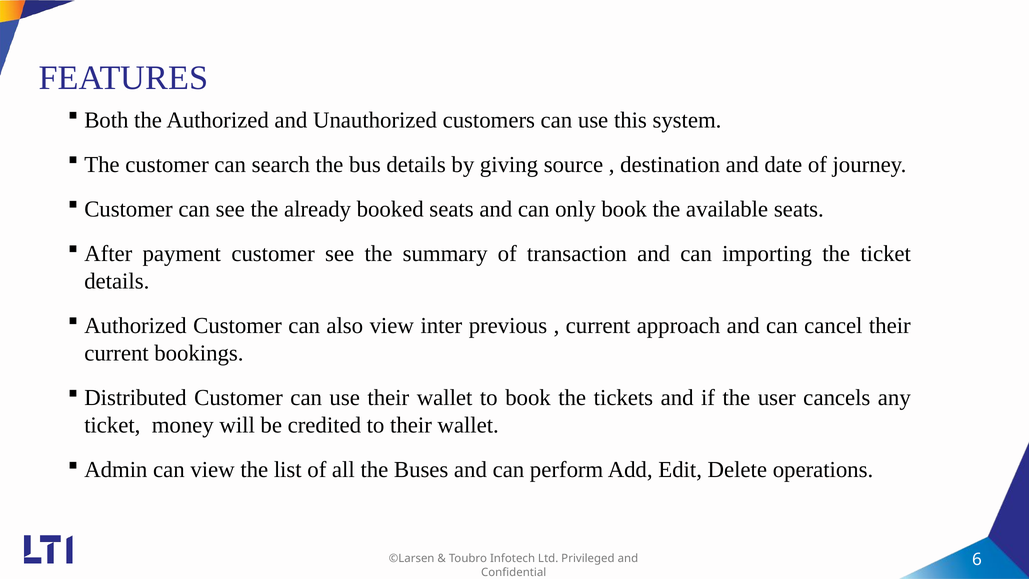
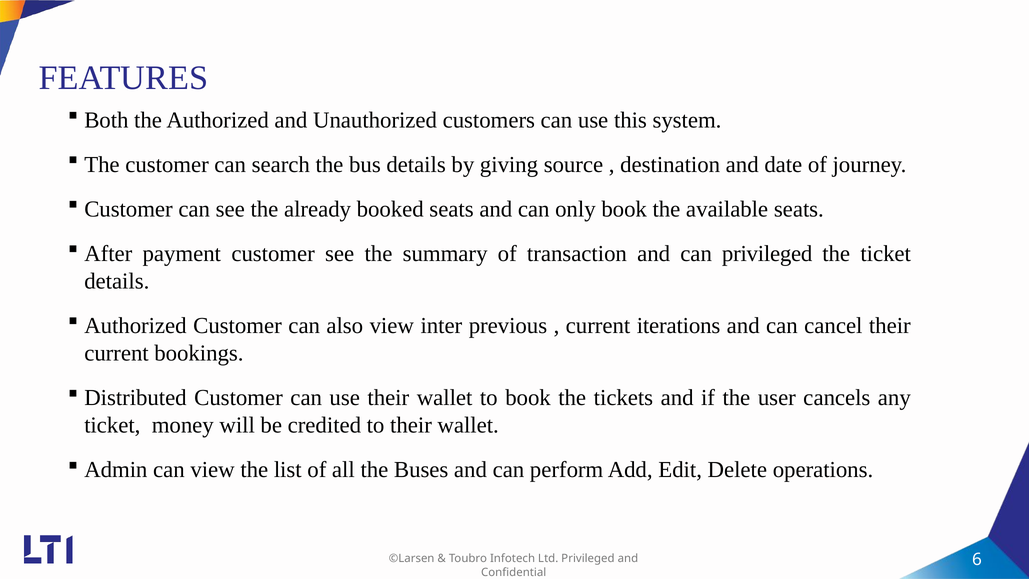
can importing: importing -> privileged
approach: approach -> iterations
